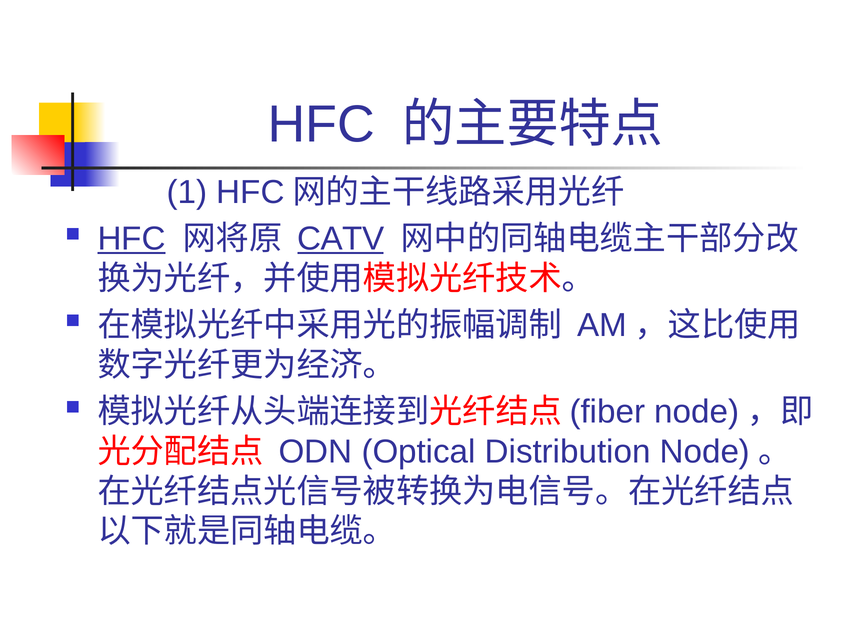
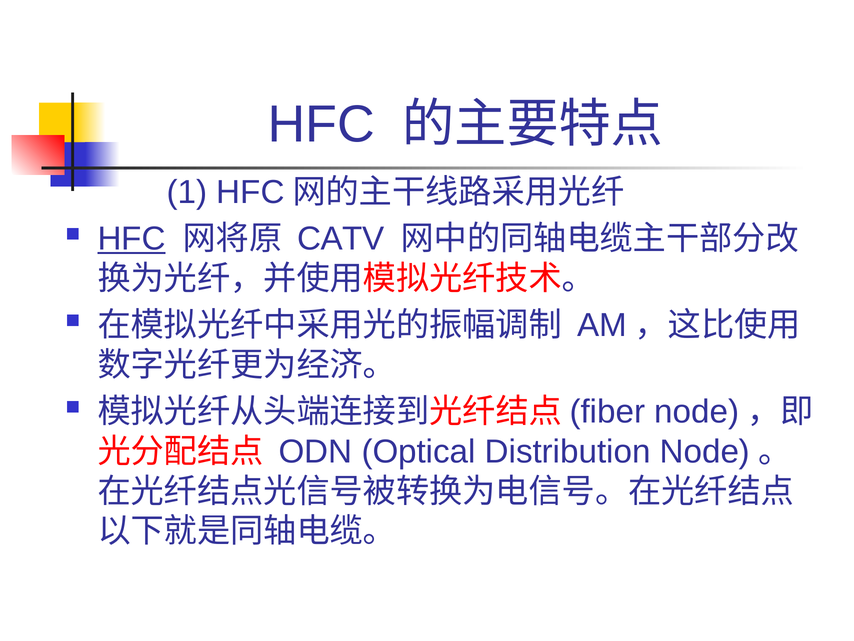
CATV underline: present -> none
